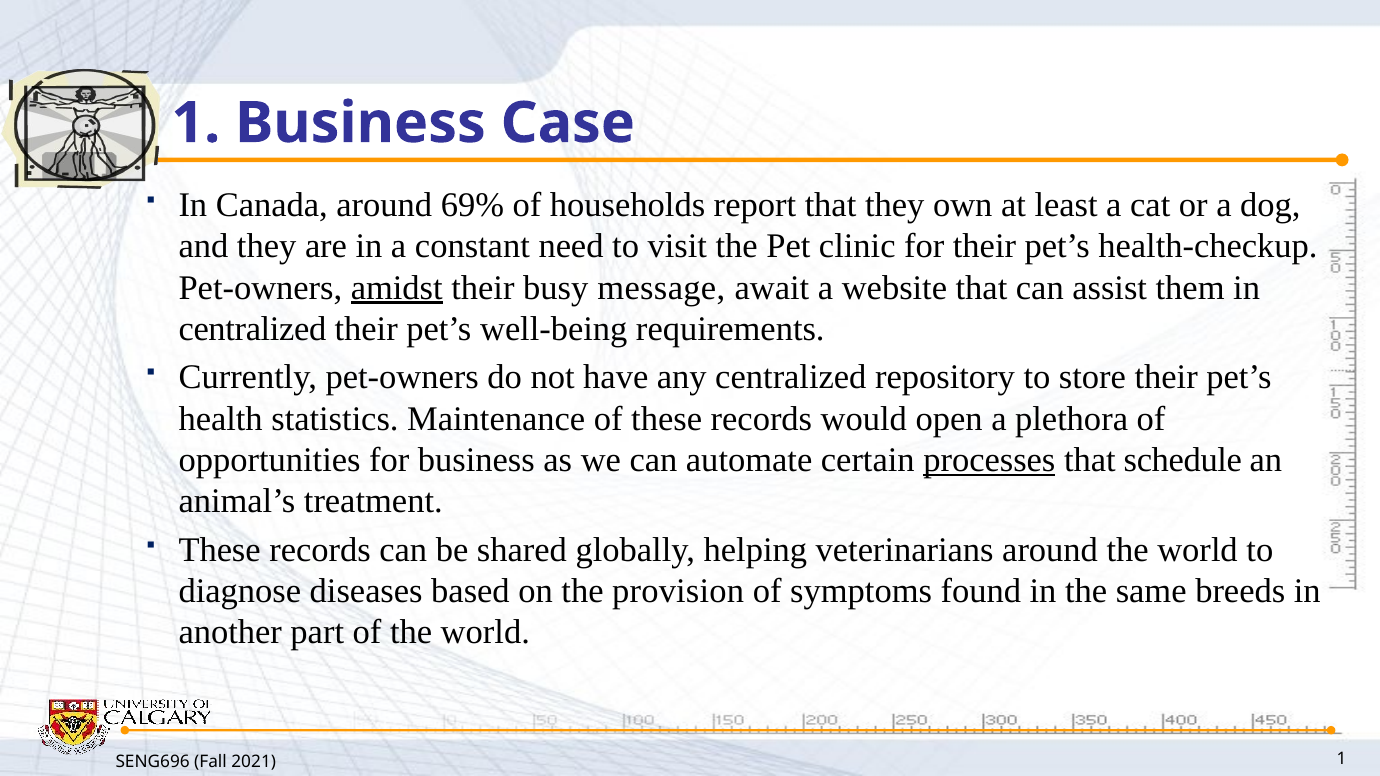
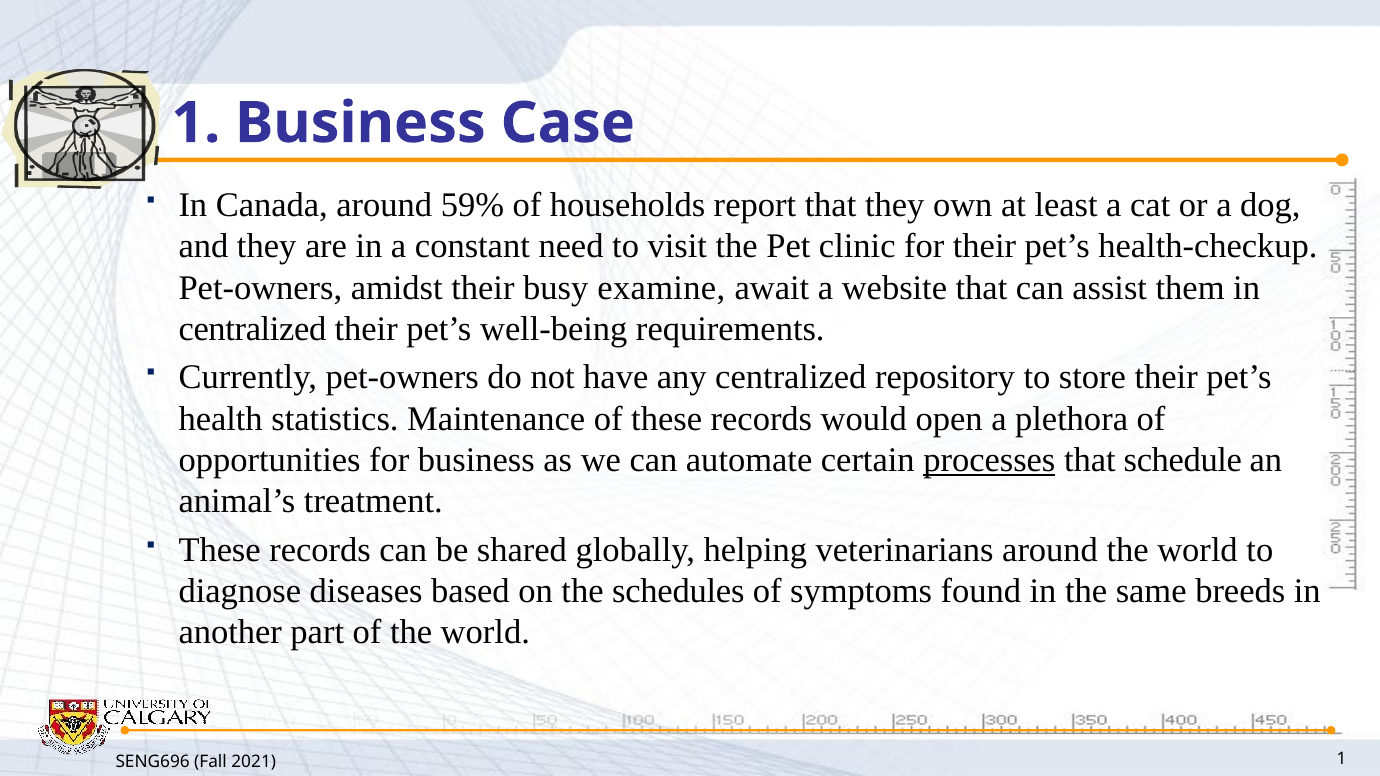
69%: 69% -> 59%
amidst underline: present -> none
message: message -> examine
provision: provision -> schedules
